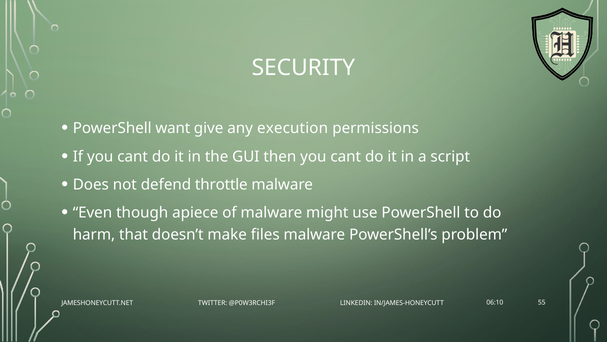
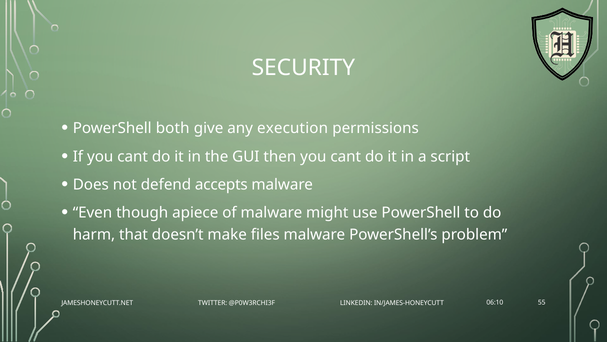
want: want -> both
throttle: throttle -> accepts
